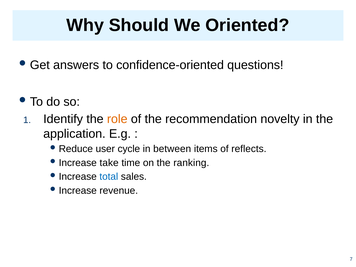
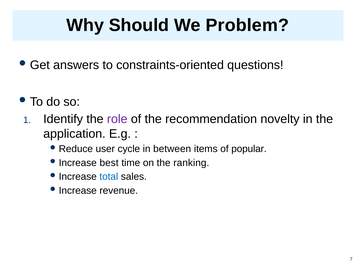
Oriented: Oriented -> Problem
confidence-oriented: confidence-oriented -> constraints-oriented
role colour: orange -> purple
reflects: reflects -> popular
take: take -> best
